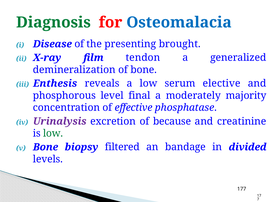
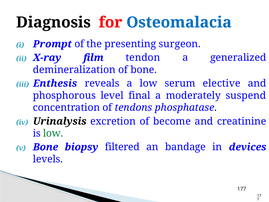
Diagnosis colour: green -> black
Disease: Disease -> Prompt
brought: brought -> surgeon
majority: majority -> suspend
effective: effective -> tendons
Urinalysis colour: purple -> black
because: because -> become
divided: divided -> devices
